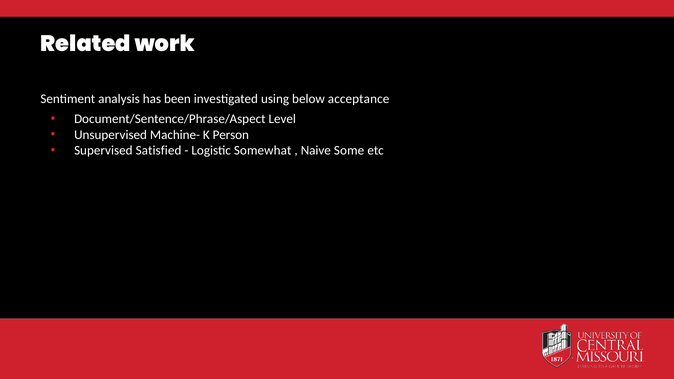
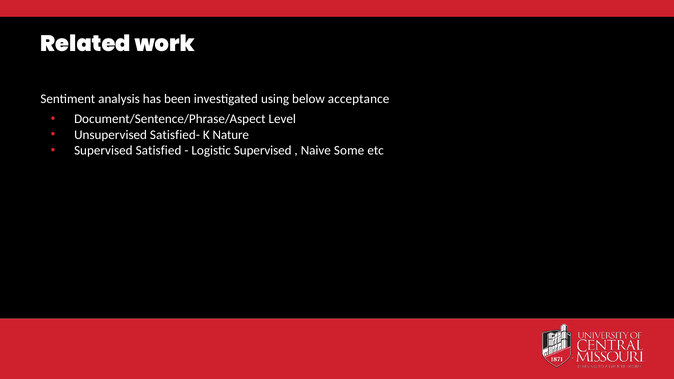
Machine-: Machine- -> Satisfied-
Person: Person -> Nature
Logistic Somewhat: Somewhat -> Supervised
